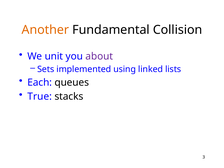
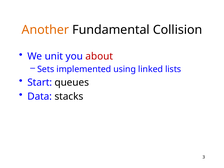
about colour: purple -> red
Each: Each -> Start
True: True -> Data
